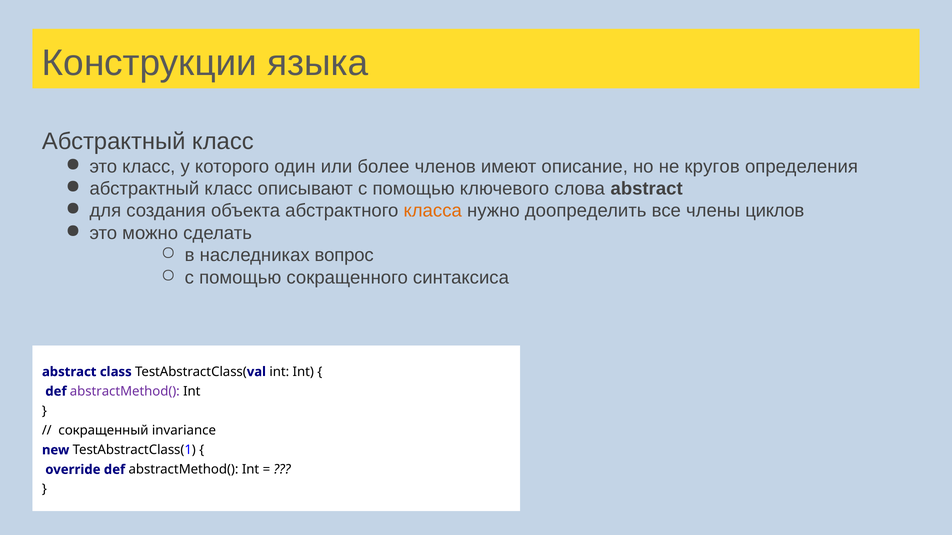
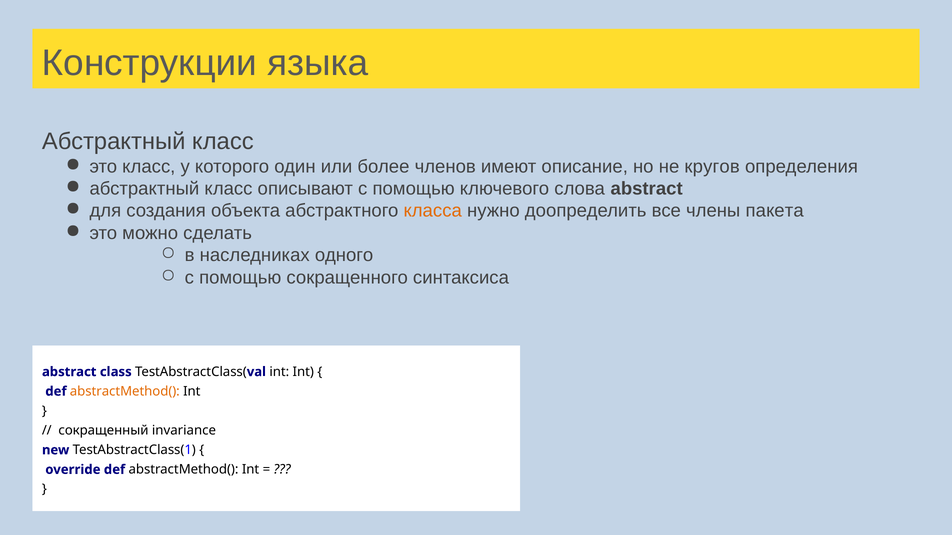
циклов: циклов -> пакета
вопрос: вопрос -> одного
abstractMethod( at (125, 392) colour: purple -> orange
